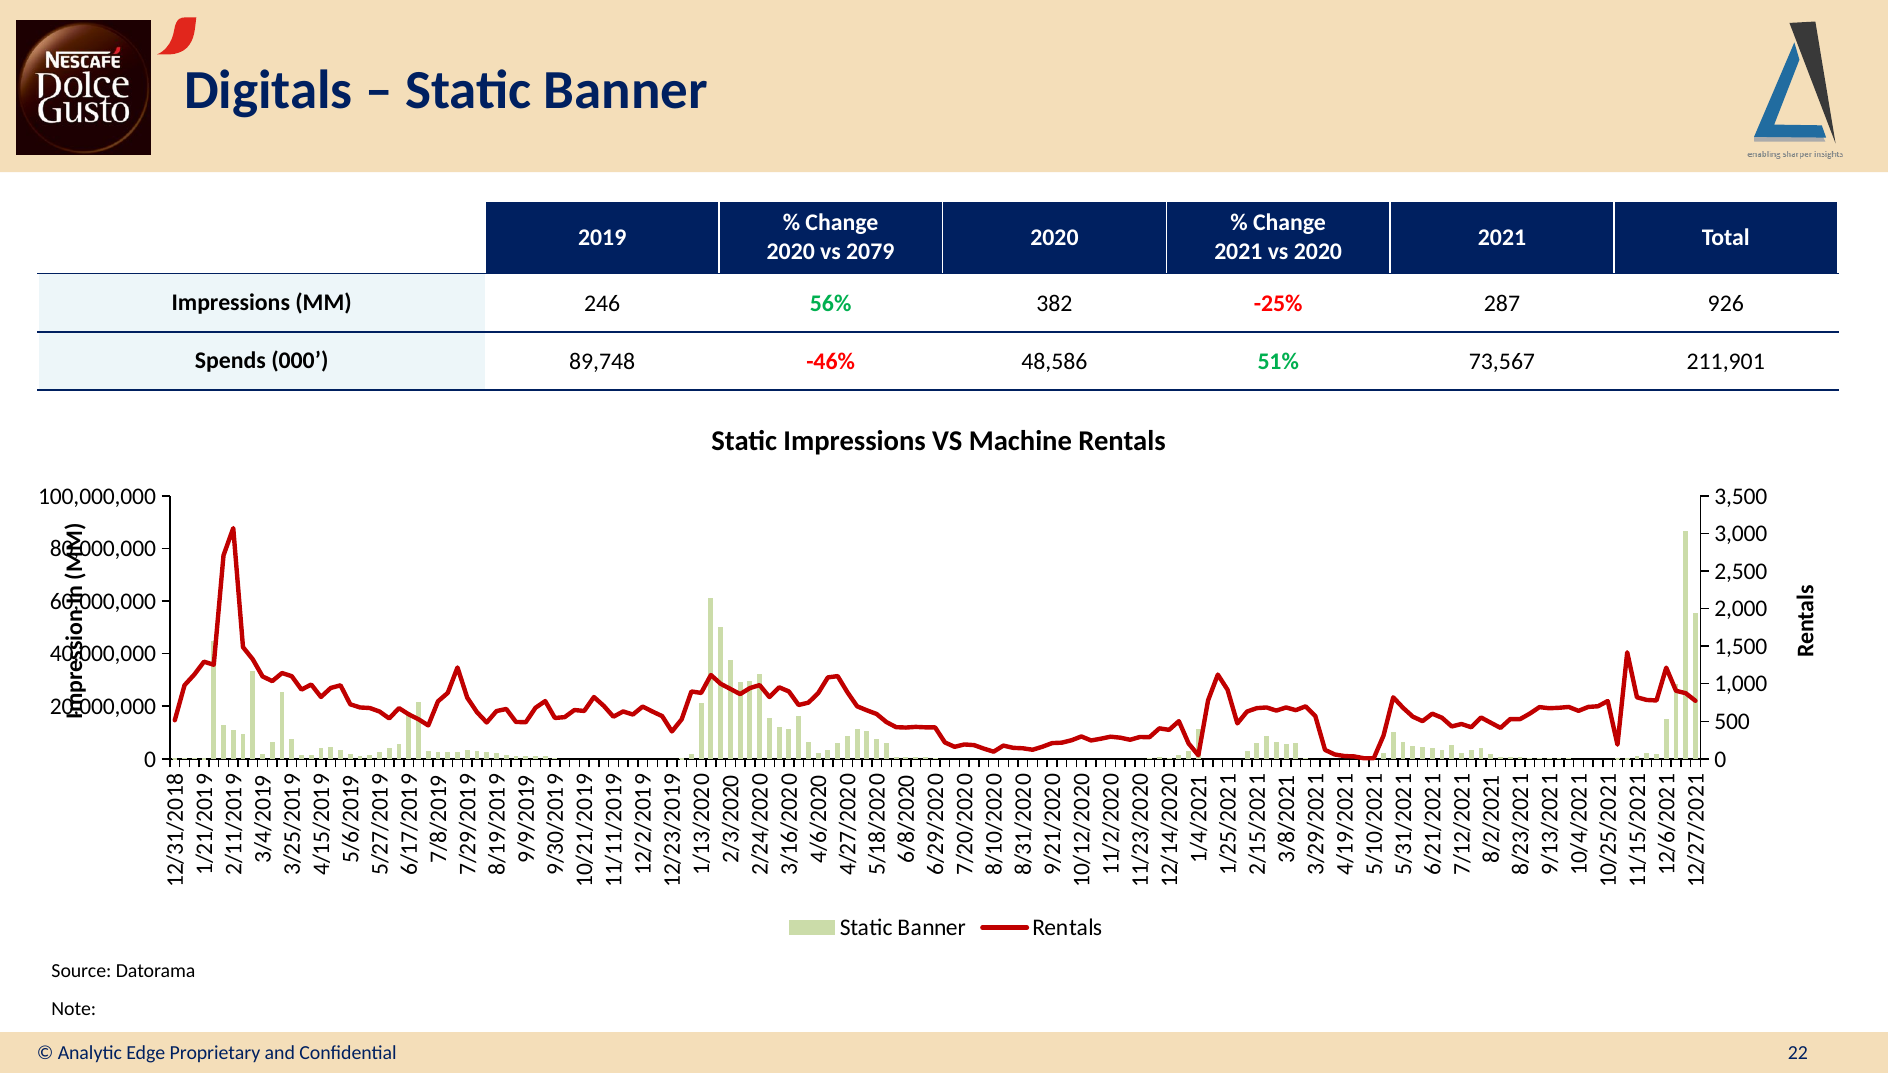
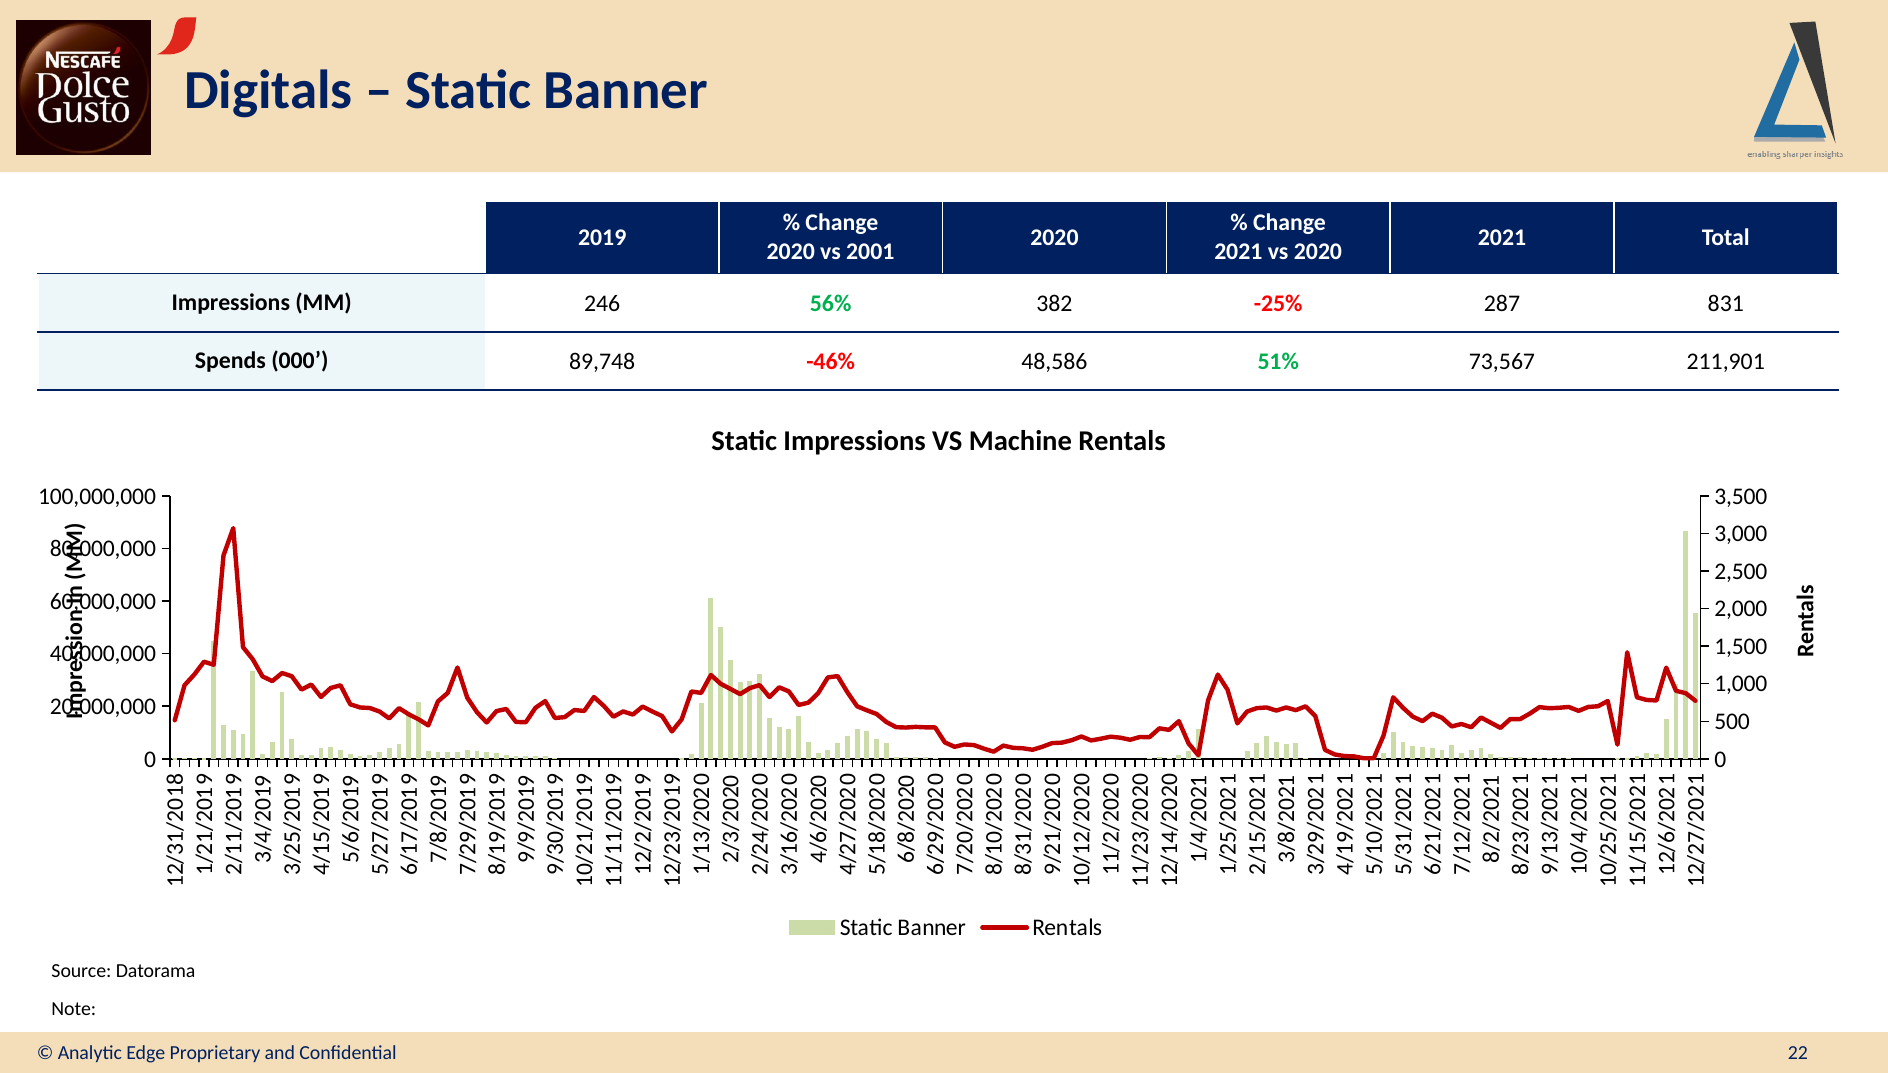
2079: 2079 -> 2001
926: 926 -> 831
